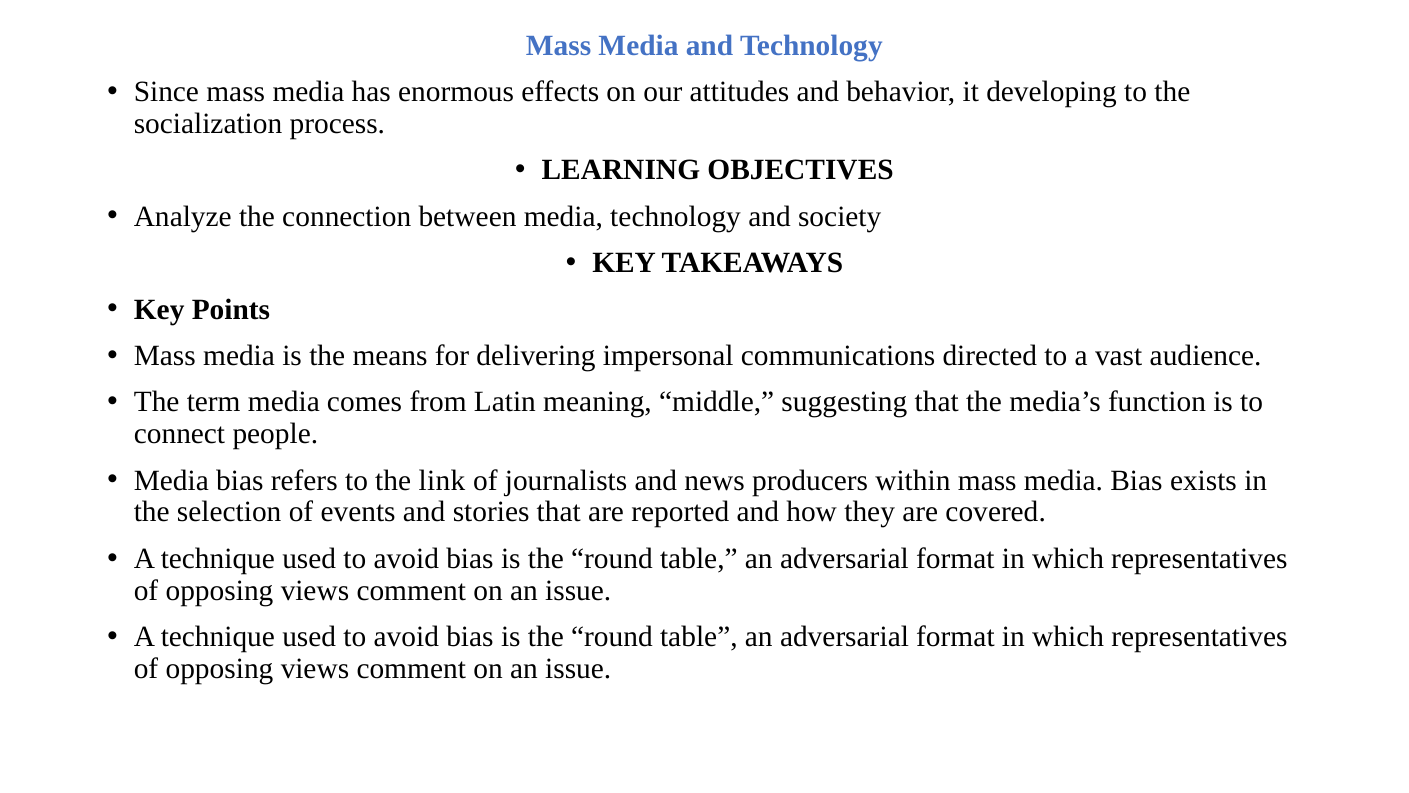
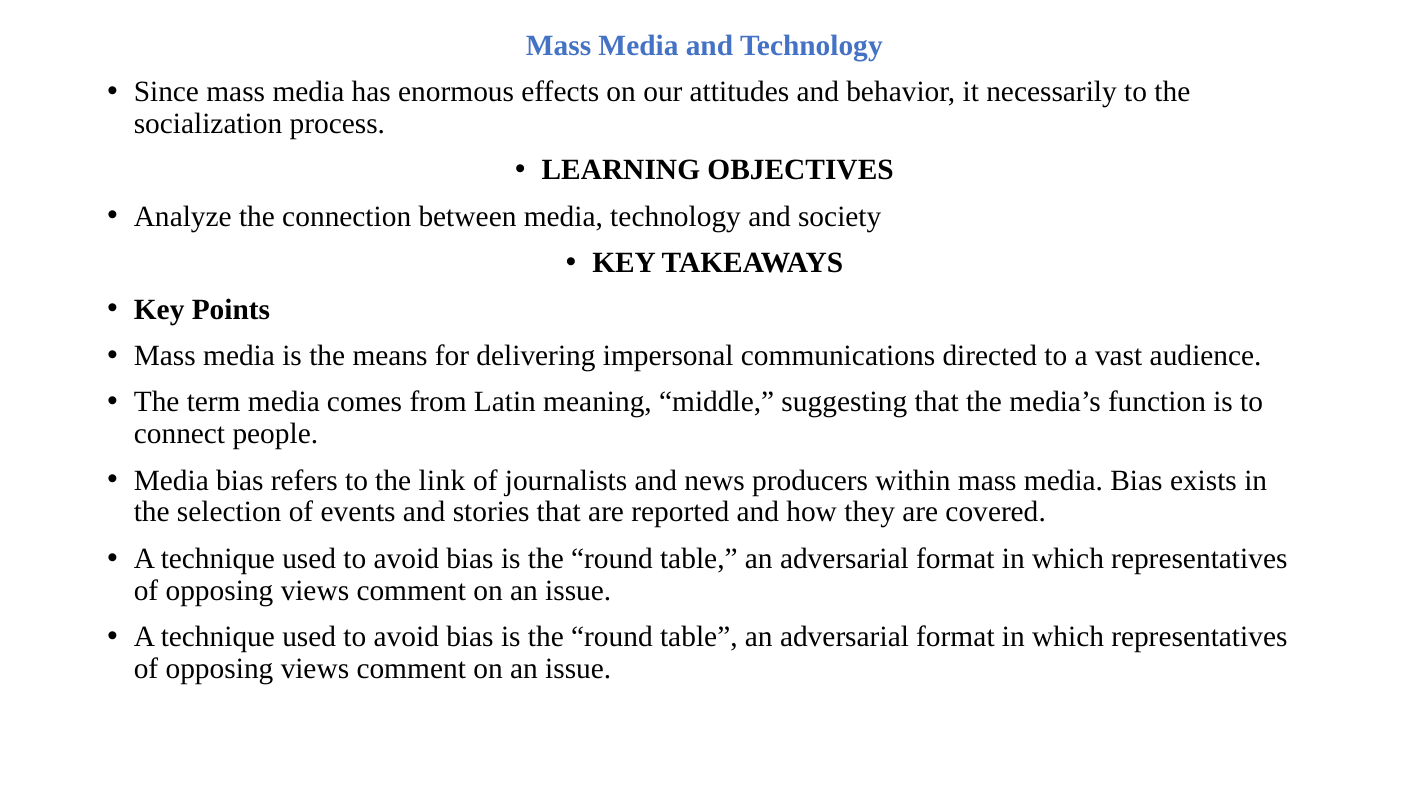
developing: developing -> necessarily
